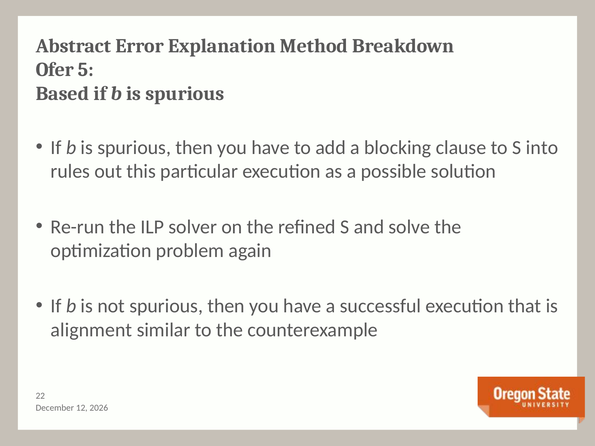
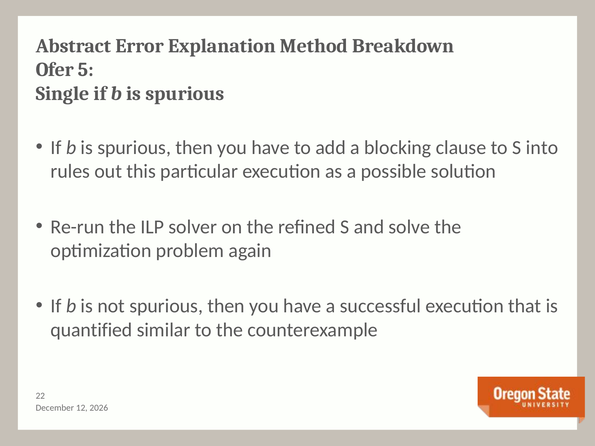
Based: Based -> Single
alignment: alignment -> quantified
